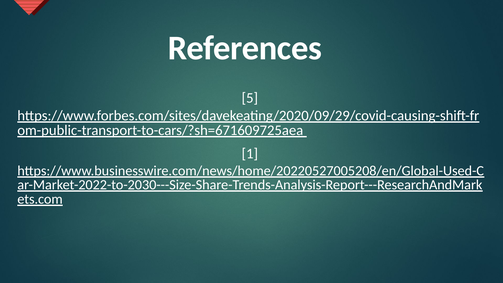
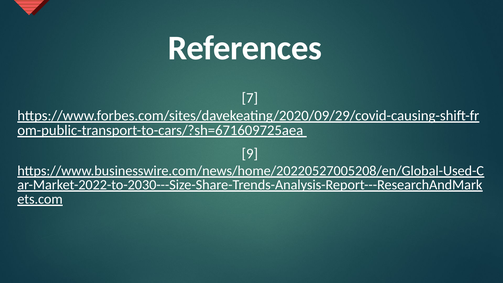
5: 5 -> 7
1: 1 -> 9
